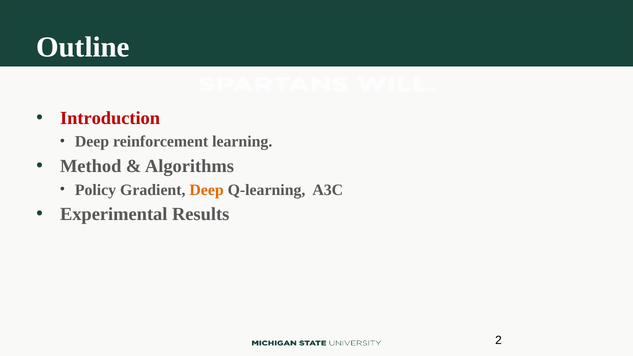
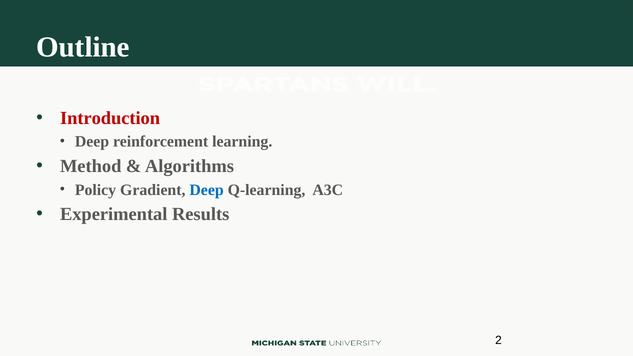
Deep at (207, 190) colour: orange -> blue
